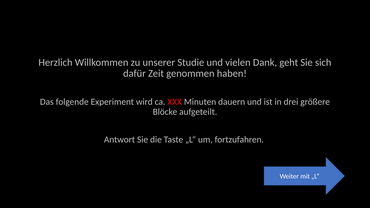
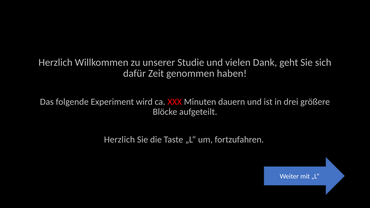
Antwort at (119, 140): Antwort -> Herzlich
